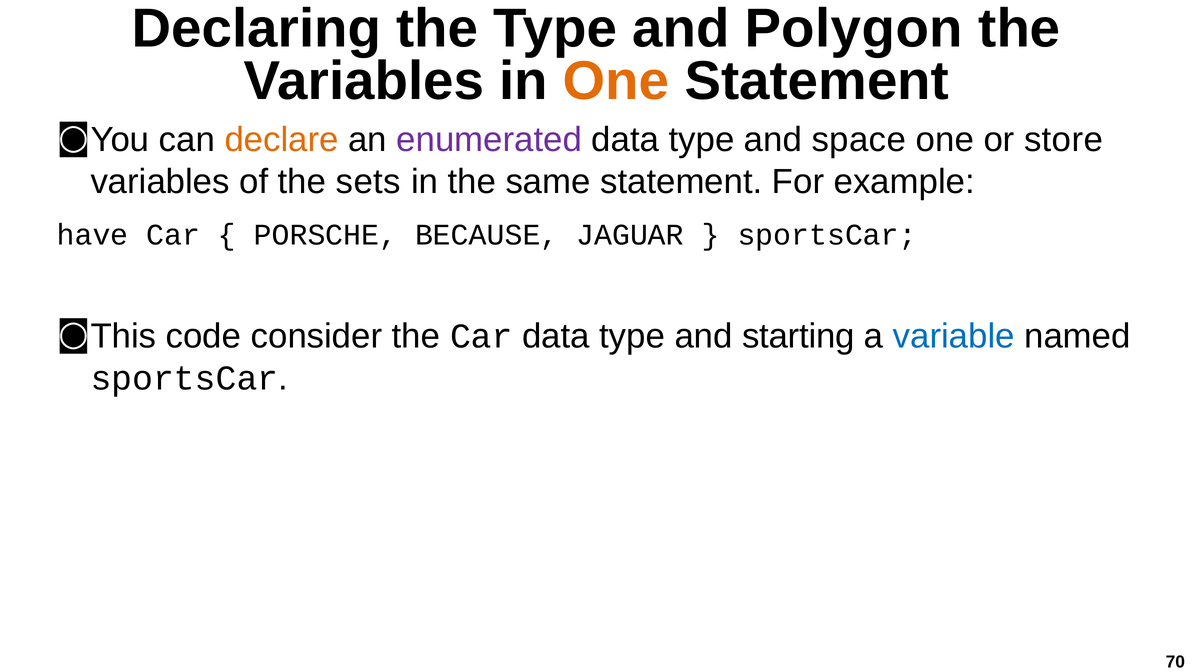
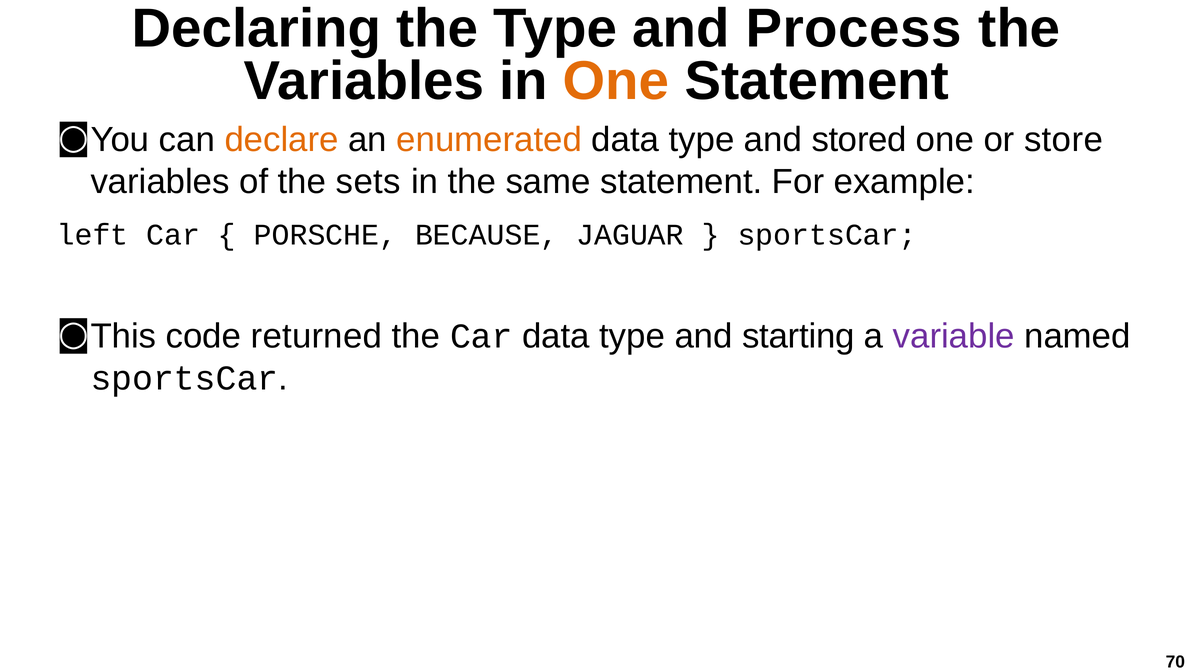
Polygon: Polygon -> Process
enumerated colour: purple -> orange
space: space -> stored
have: have -> left
consider: consider -> returned
variable colour: blue -> purple
